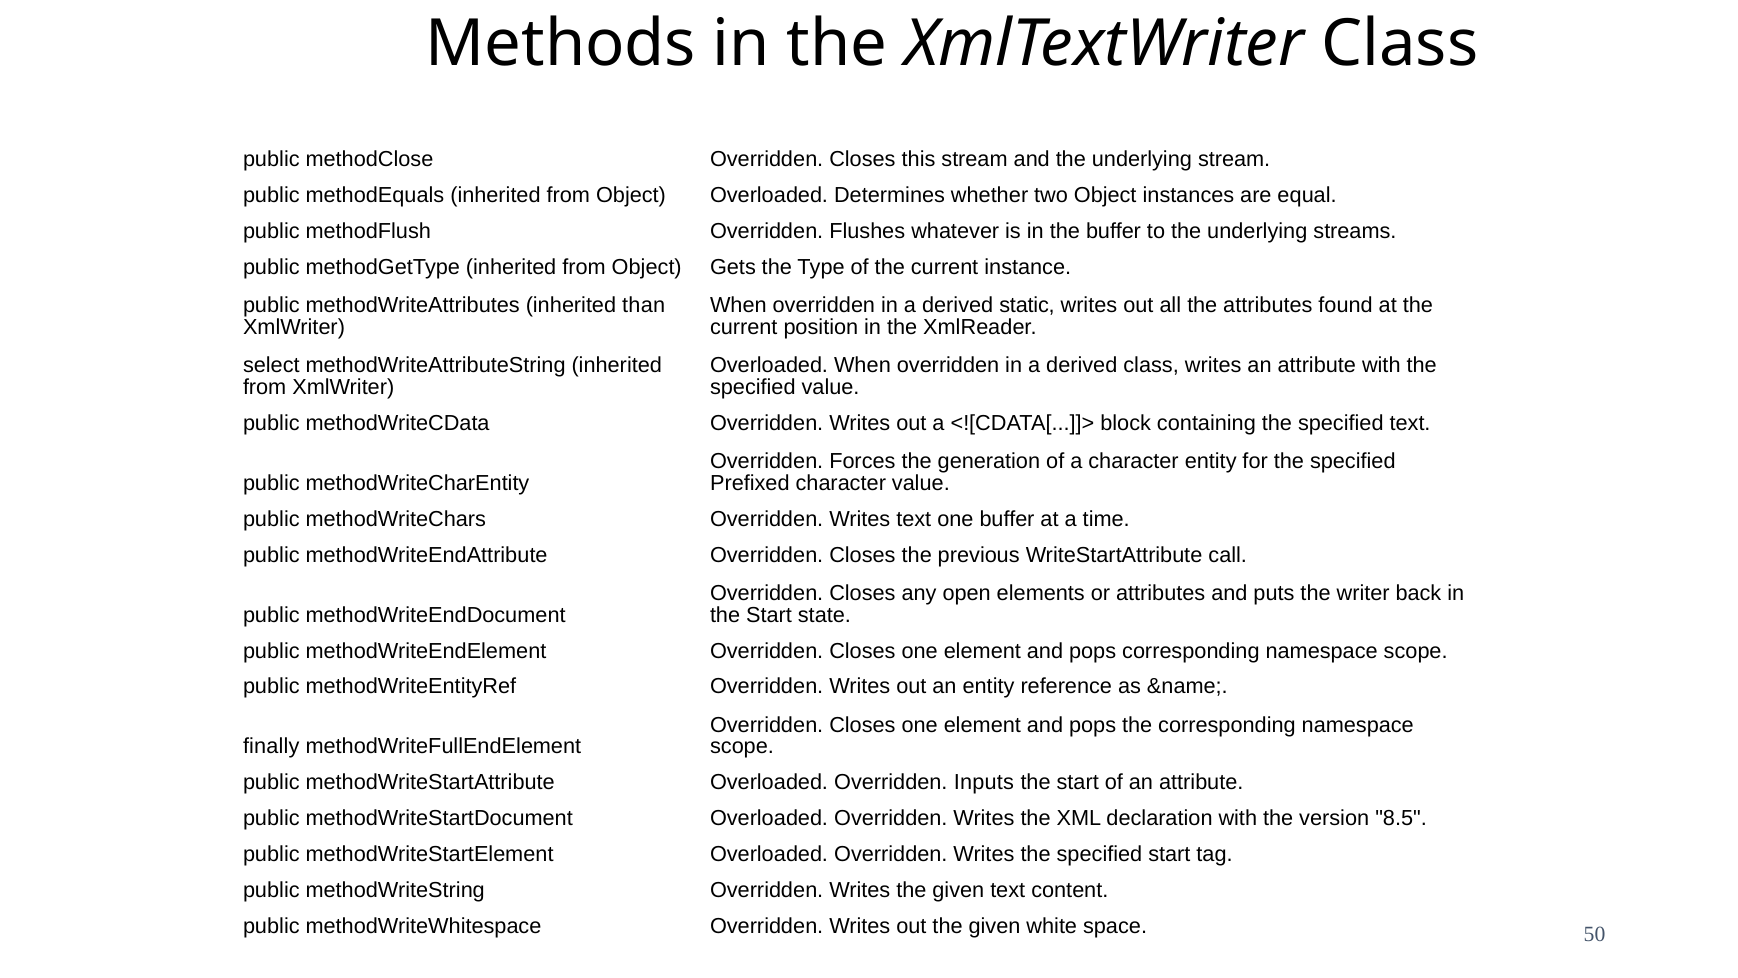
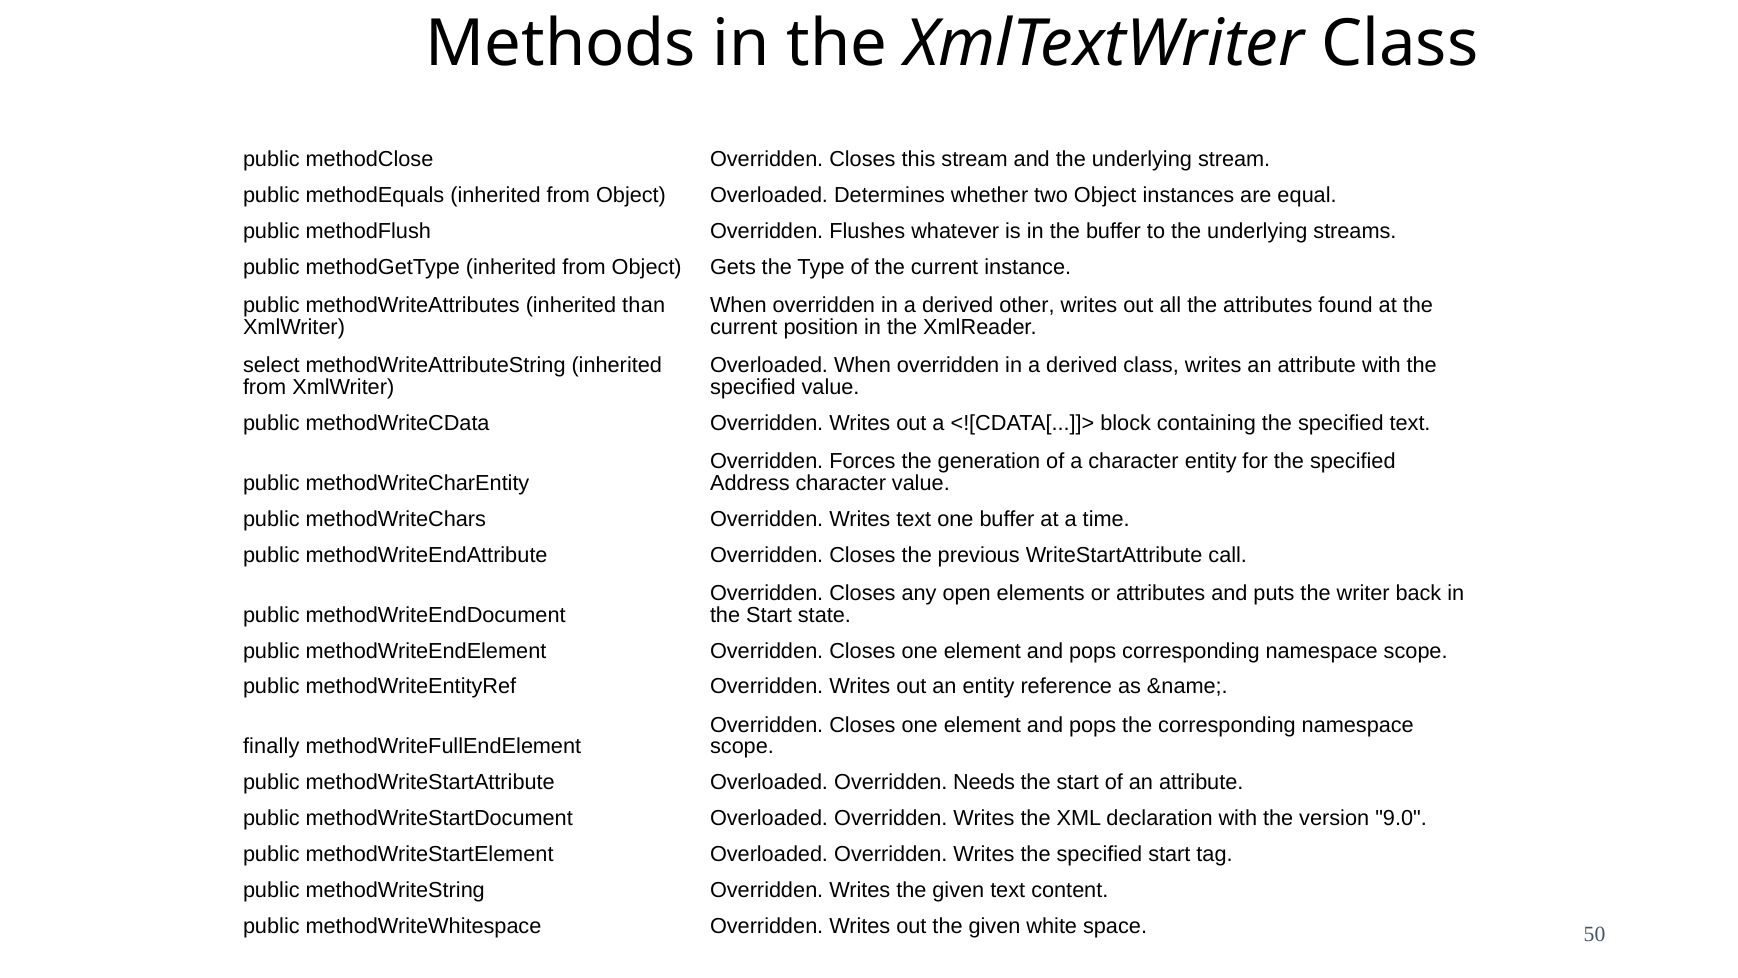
static: static -> other
Prefixed: Prefixed -> Address
Inputs: Inputs -> Needs
8.5: 8.5 -> 9.0
